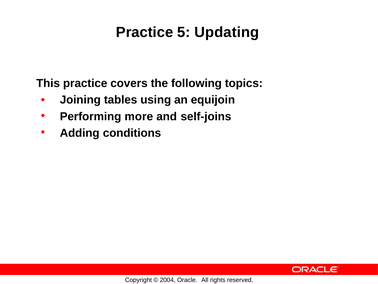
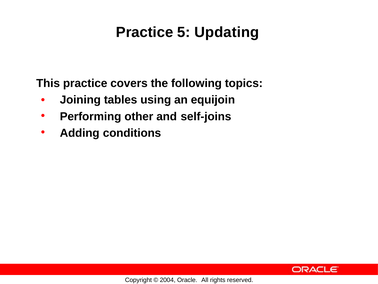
more: more -> other
